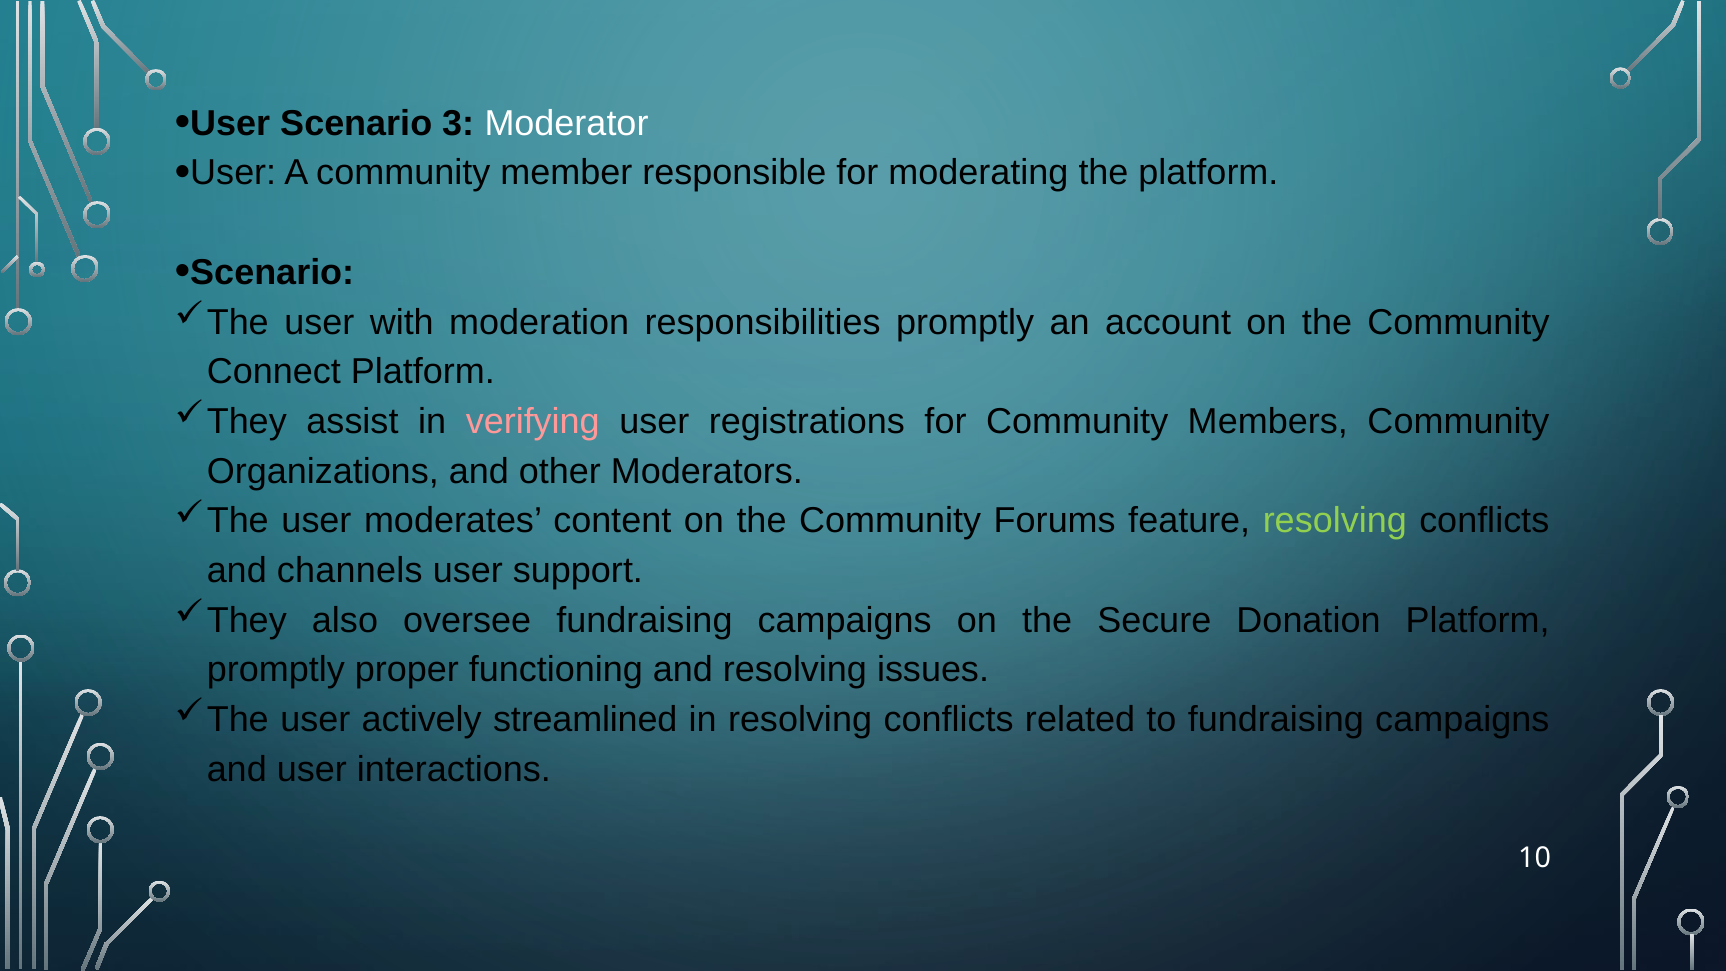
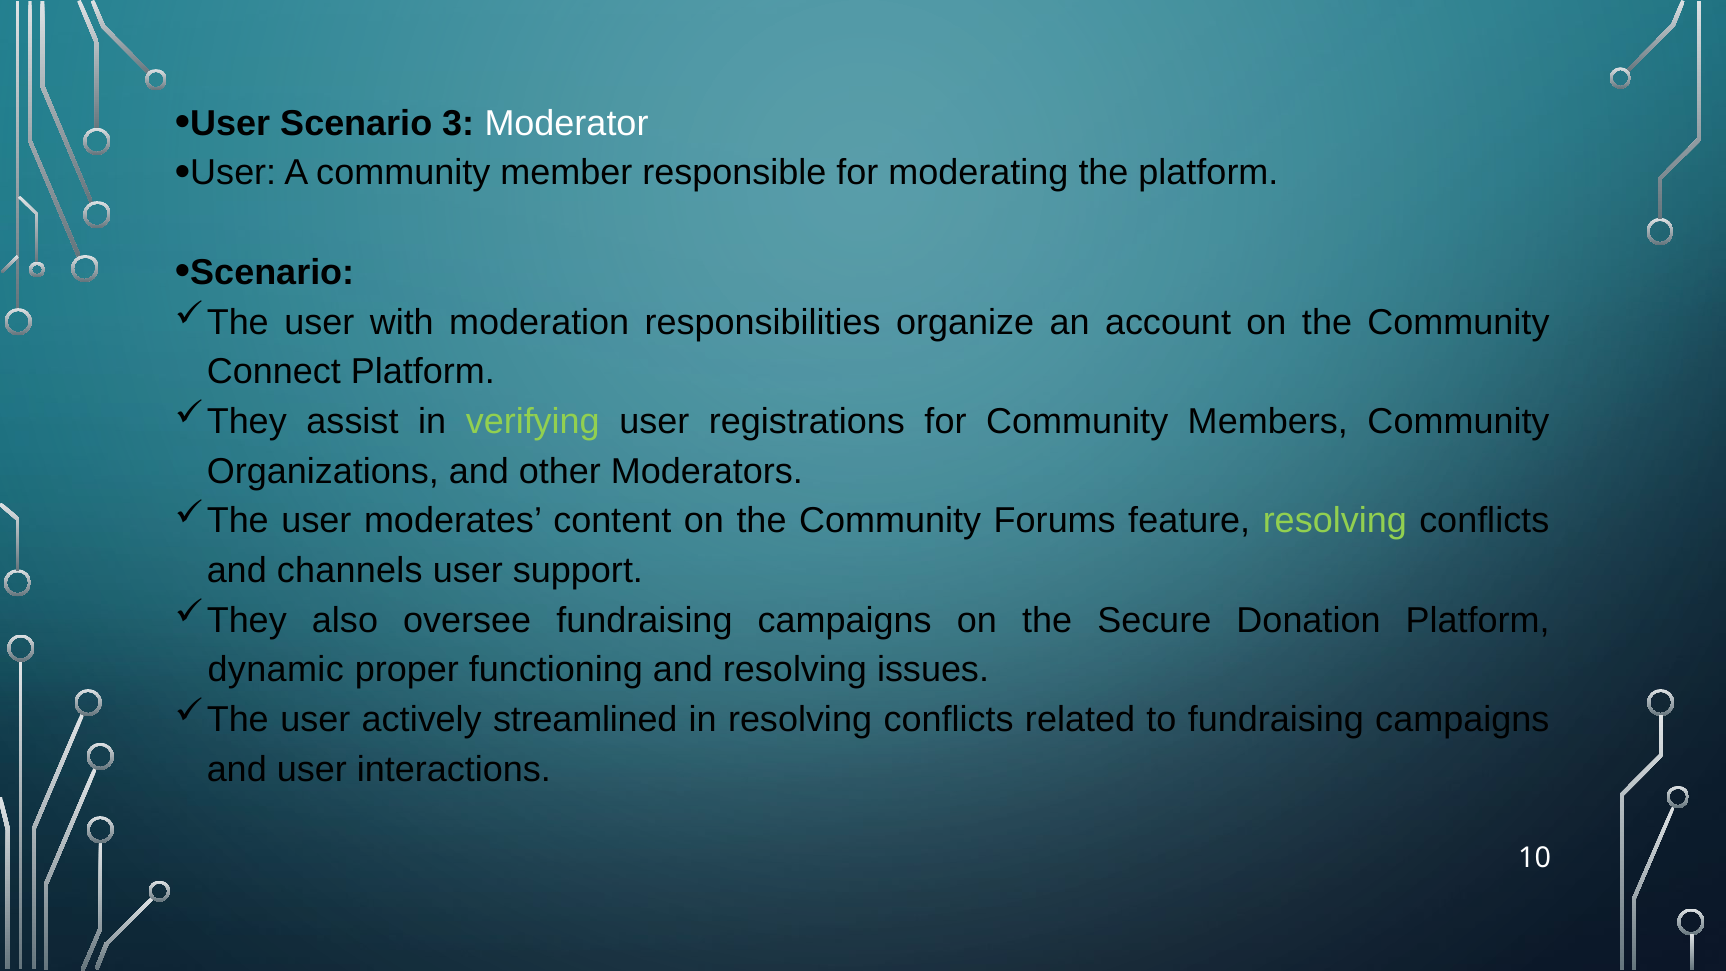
responsibilities promptly: promptly -> organize
verifying colour: pink -> light green
promptly at (276, 670): promptly -> dynamic
